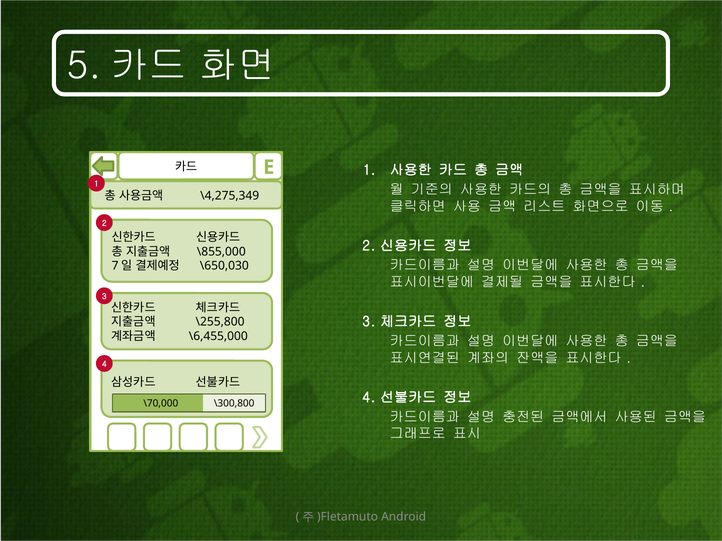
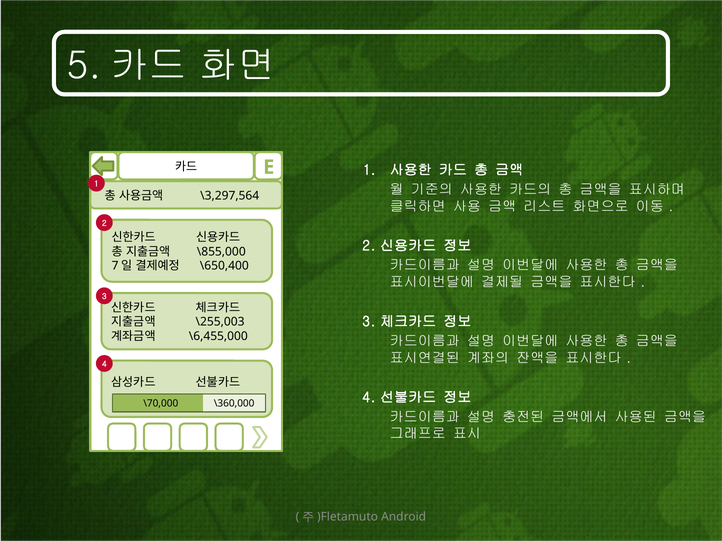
\4,275,349: \4,275,349 -> \3,297,564
\650,030: \650,030 -> \650,400
\255,800: \255,800 -> \255,003
\300,800: \300,800 -> \360,000
